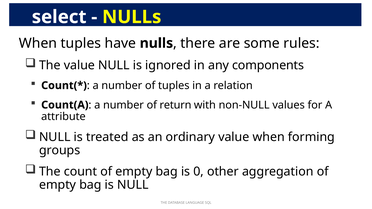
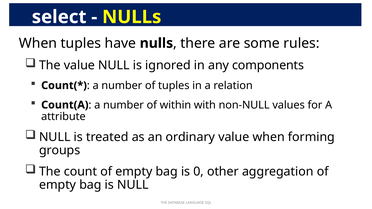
return: return -> within
